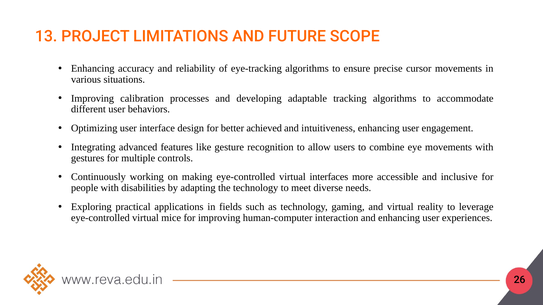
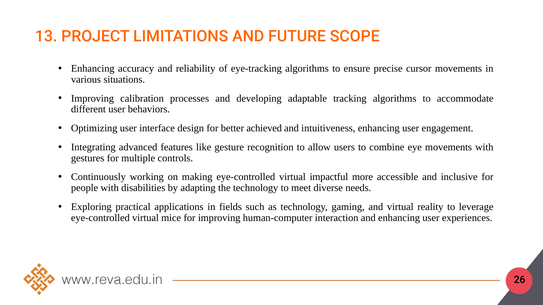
interfaces: interfaces -> impactful
